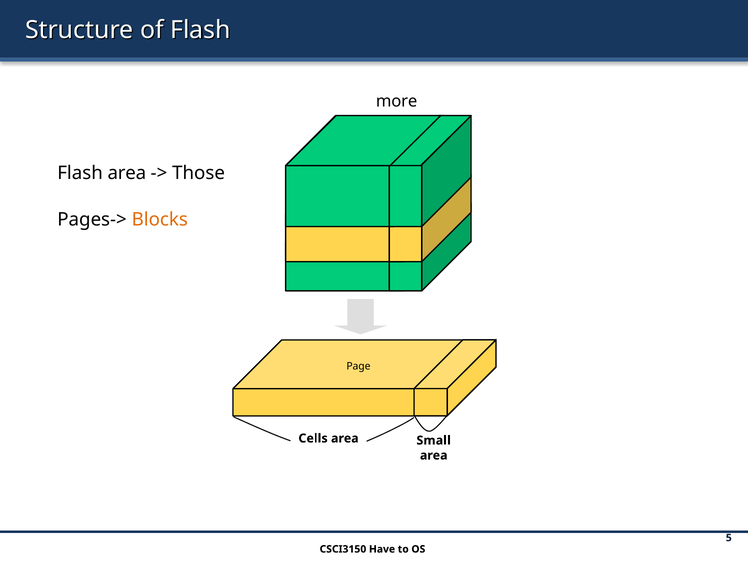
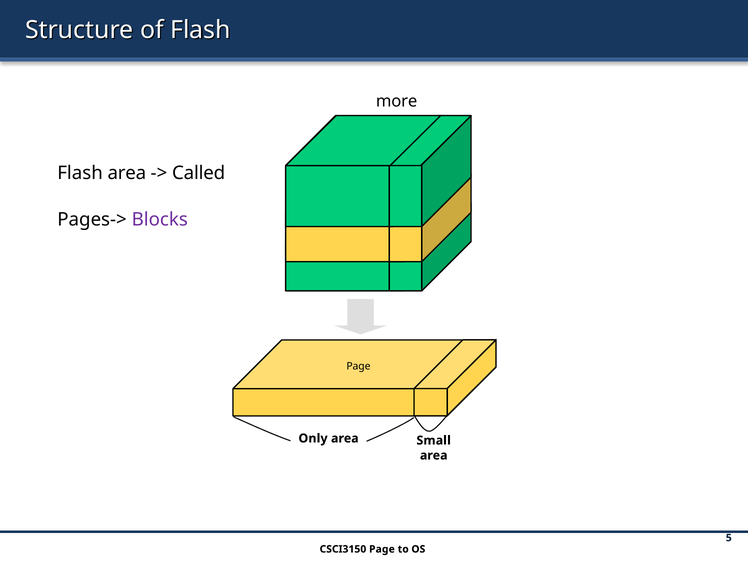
Those: Those -> Called
Blocks colour: orange -> purple
Cells: Cells -> Only
CSCI3150 Have: Have -> Page
